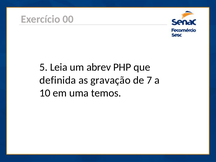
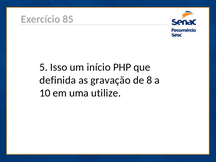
00: 00 -> 85
Leia: Leia -> Isso
abrev: abrev -> início
7: 7 -> 8
temos: temos -> utilize
